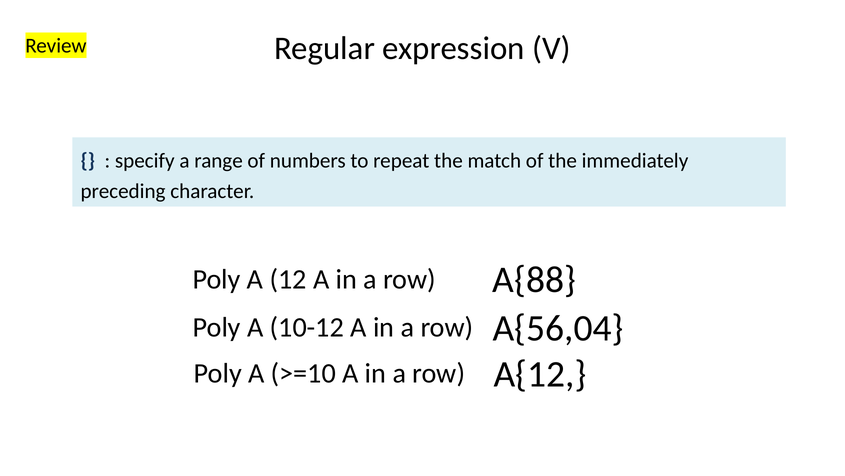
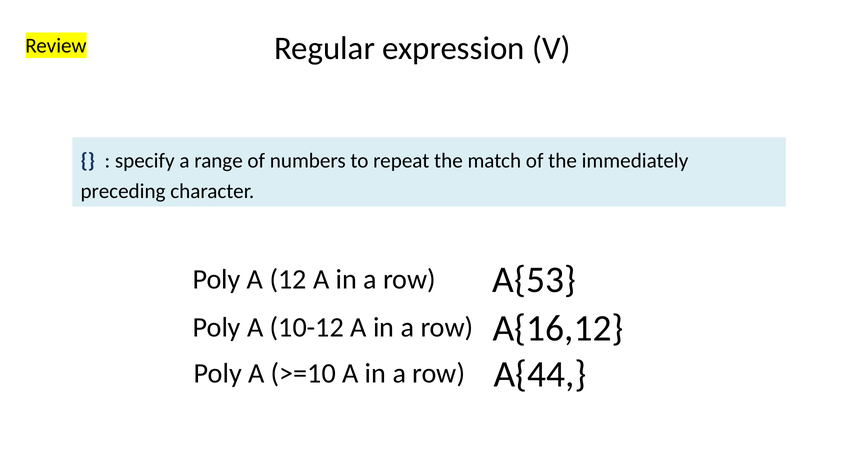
A{88: A{88 -> A{53
A{56,04: A{56,04 -> A{16,12
A{12: A{12 -> A{44
